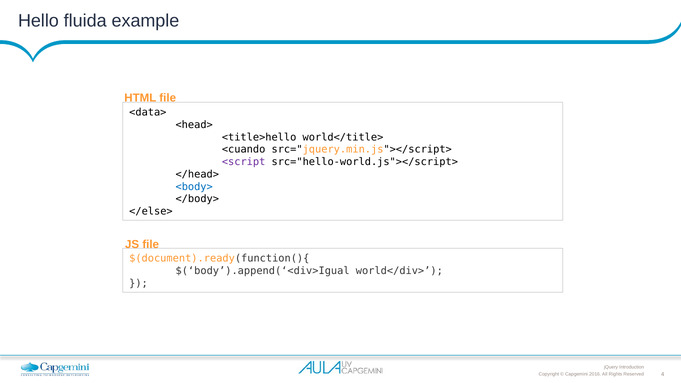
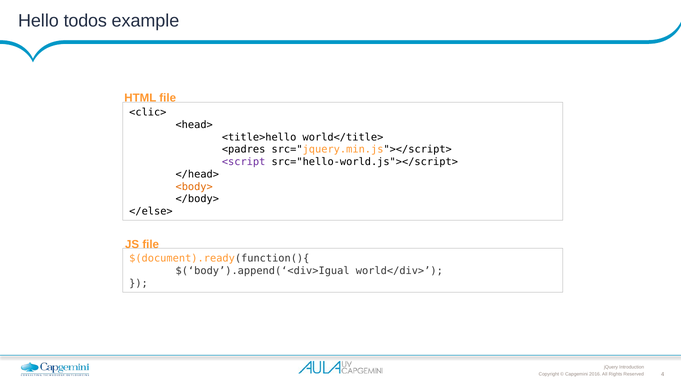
fluida: fluida -> todos
<data>: <data> -> <clic>
<cuando: <cuando -> <padres
<body> colour: blue -> orange
